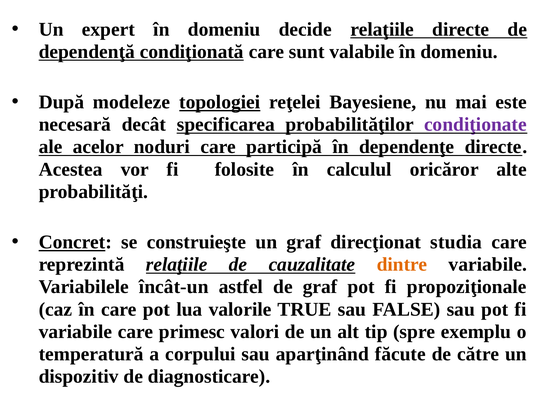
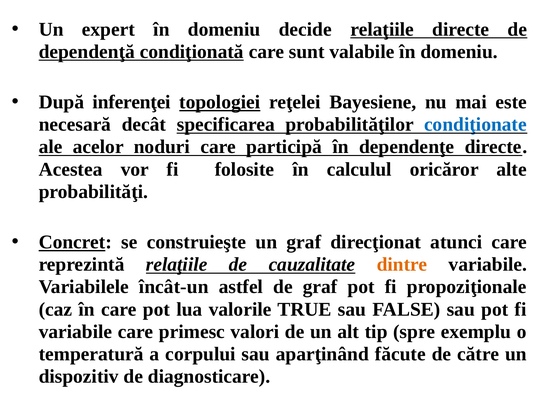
modeleze: modeleze -> inferenţei
condiţionate colour: purple -> blue
studia: studia -> atunci
